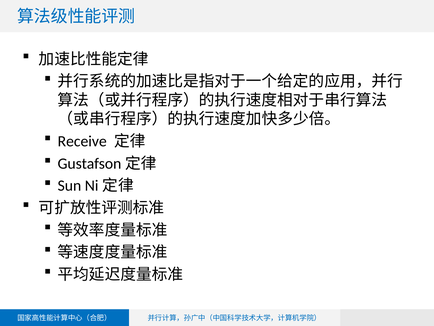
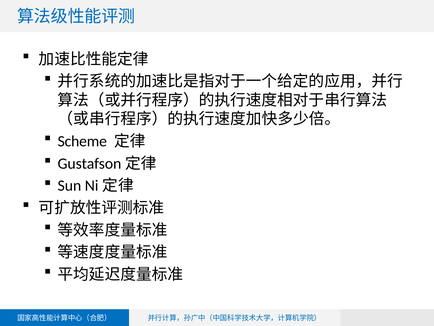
Receive: Receive -> Scheme
